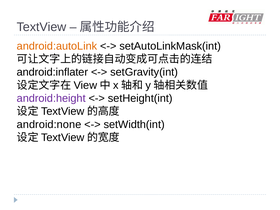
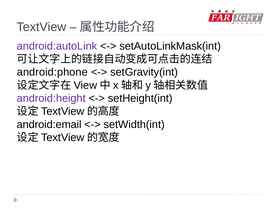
android:autoLink colour: orange -> purple
android:inflater: android:inflater -> android:phone
android:none: android:none -> android:email
